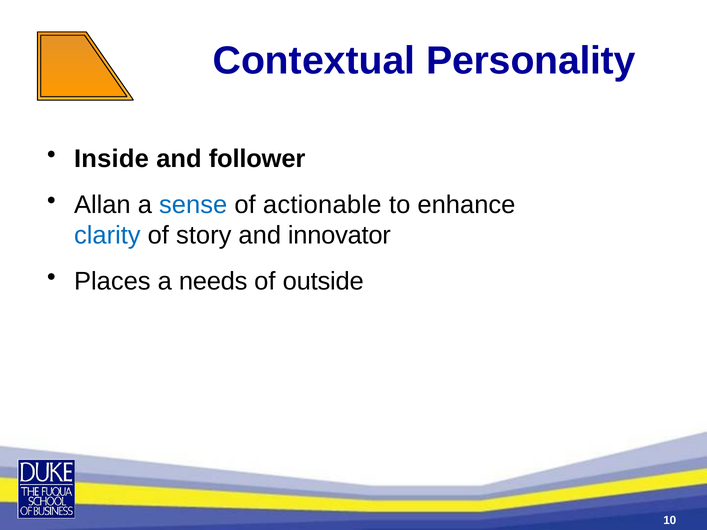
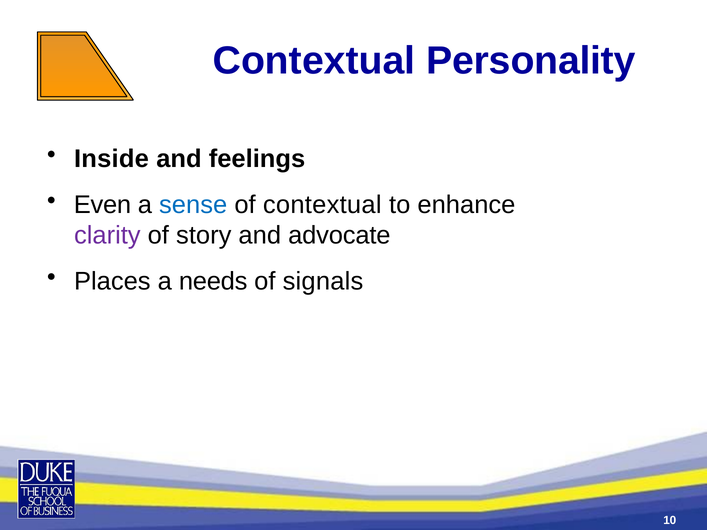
follower: follower -> feelings
Allan: Allan -> Even
of actionable: actionable -> contextual
clarity colour: blue -> purple
innovator: innovator -> advocate
outside: outside -> signals
